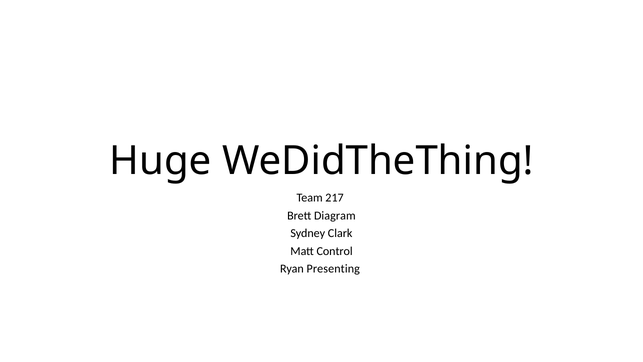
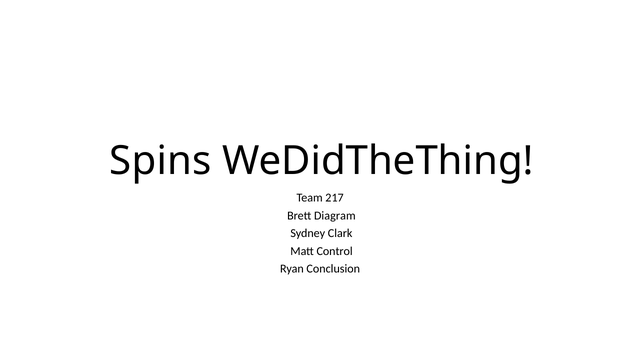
Huge: Huge -> Spins
Presenting: Presenting -> Conclusion
